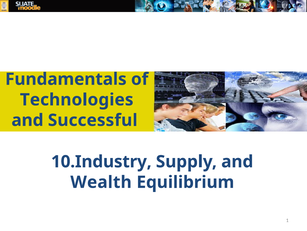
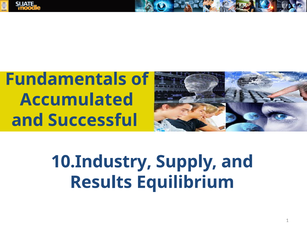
Technologies: Technologies -> Accumulated
Wealth: Wealth -> Results
